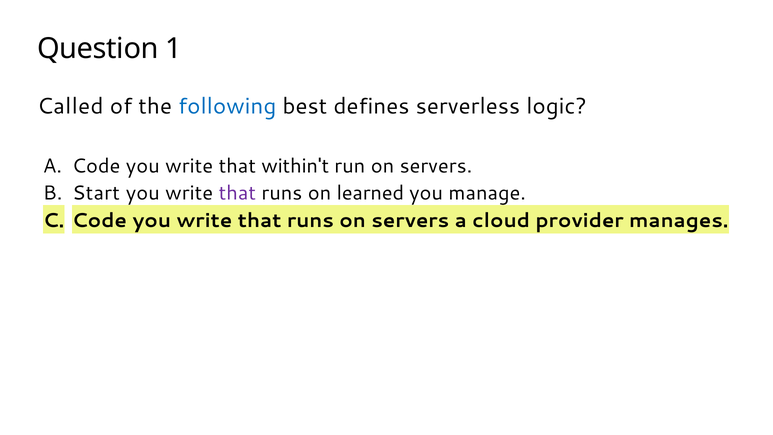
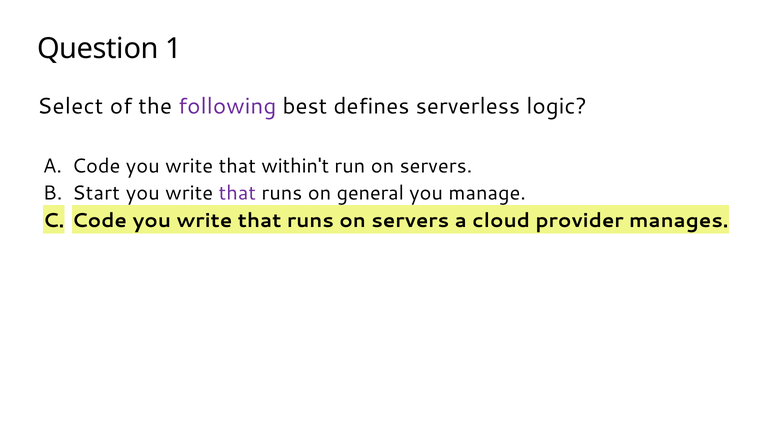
Called: Called -> Select
following colour: blue -> purple
learned: learned -> general
